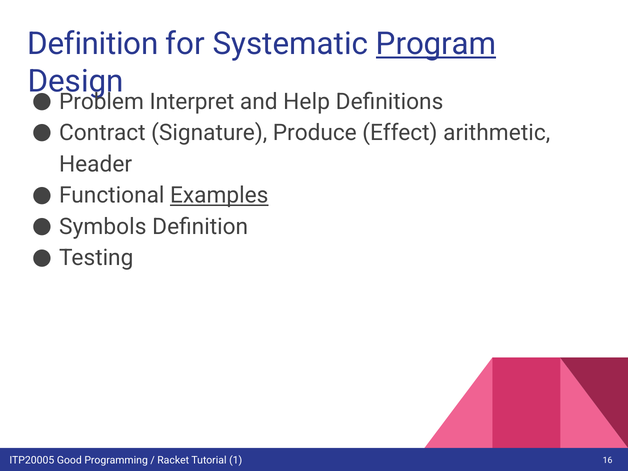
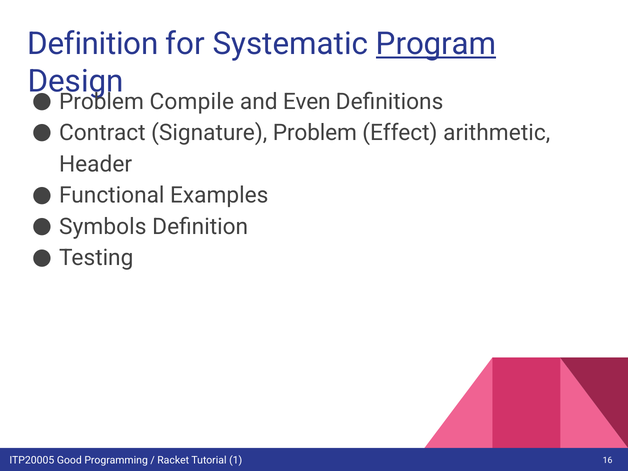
Interpret: Interpret -> Compile
Help: Help -> Even
Signature Produce: Produce -> Problem
Examples underline: present -> none
